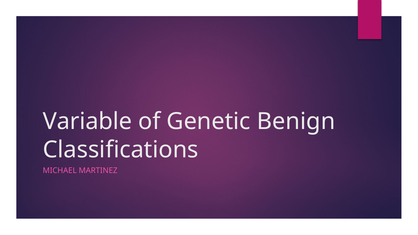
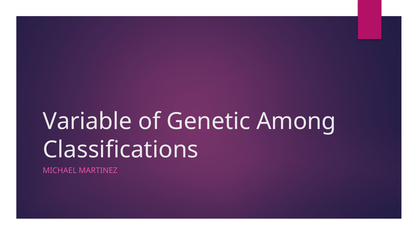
Benign: Benign -> Among
